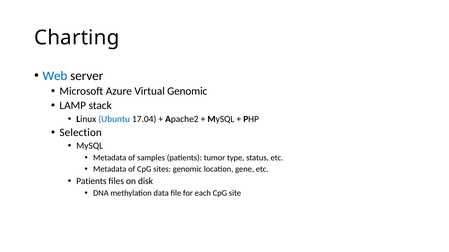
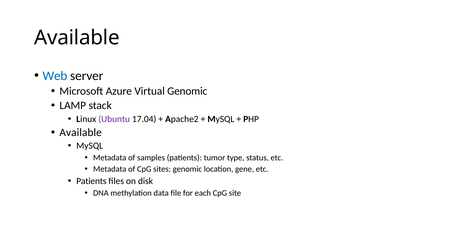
Charting at (77, 38): Charting -> Available
Ubuntu colour: blue -> purple
Selection at (81, 133): Selection -> Available
